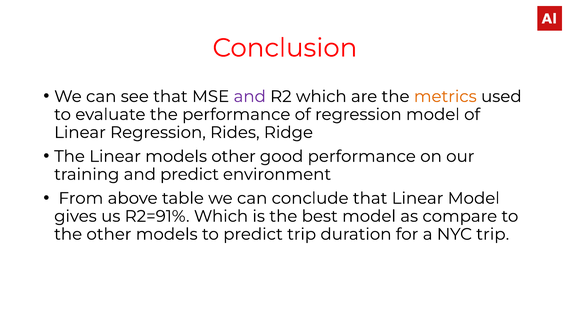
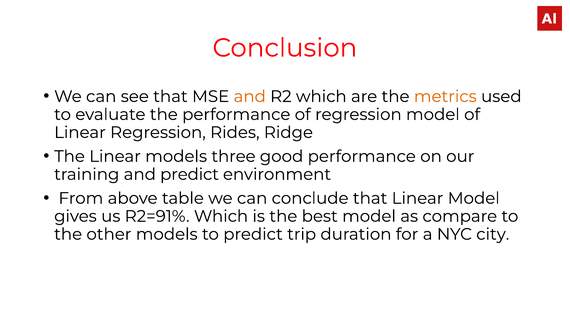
and at (250, 96) colour: purple -> orange
models other: other -> three
NYC trip: trip -> city
